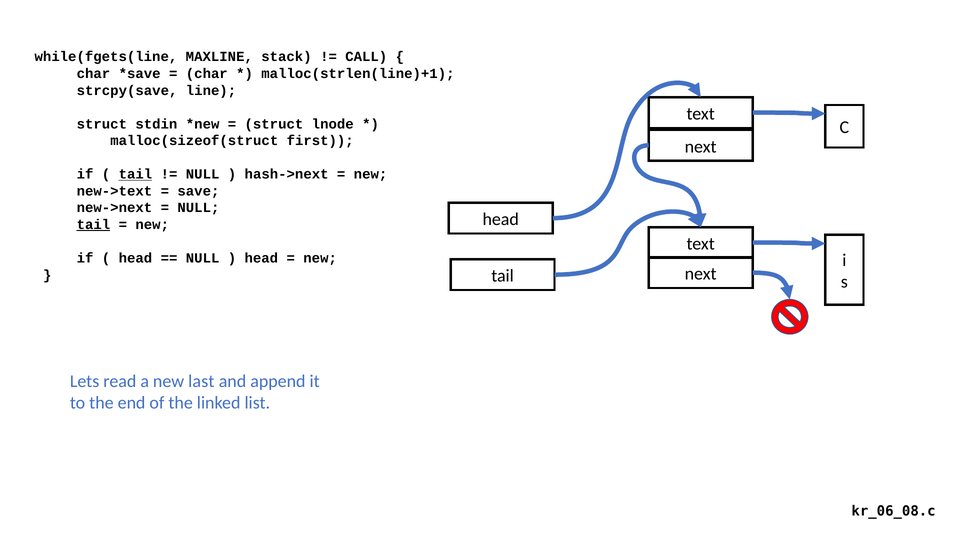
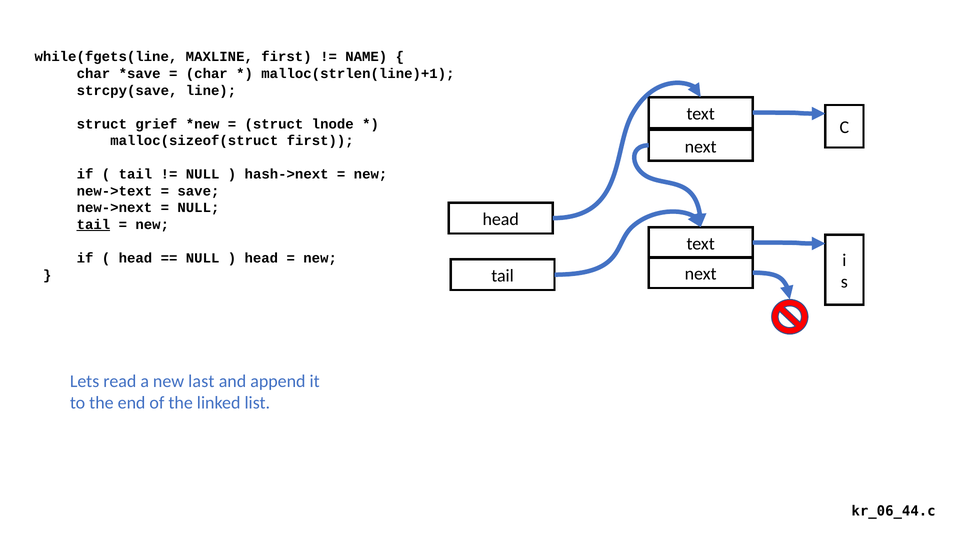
MAXLINE stack: stack -> first
CALL: CALL -> NAME
stdin: stdin -> grief
tail at (135, 174) underline: present -> none
kr_06_08.c: kr_06_08.c -> kr_06_44.c
